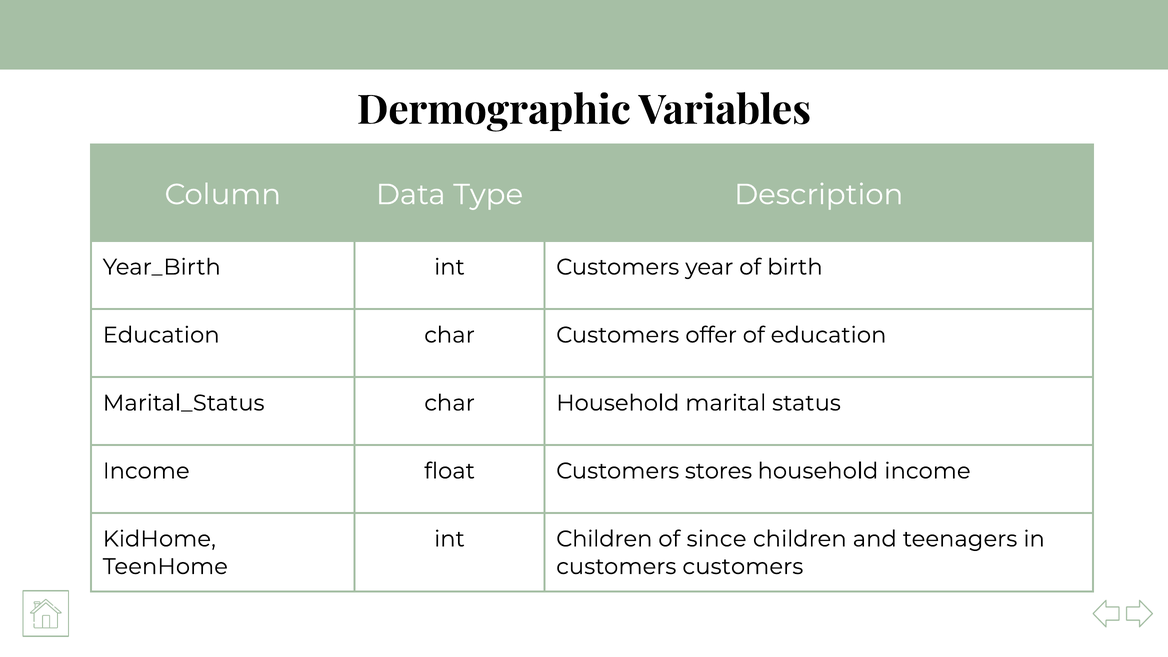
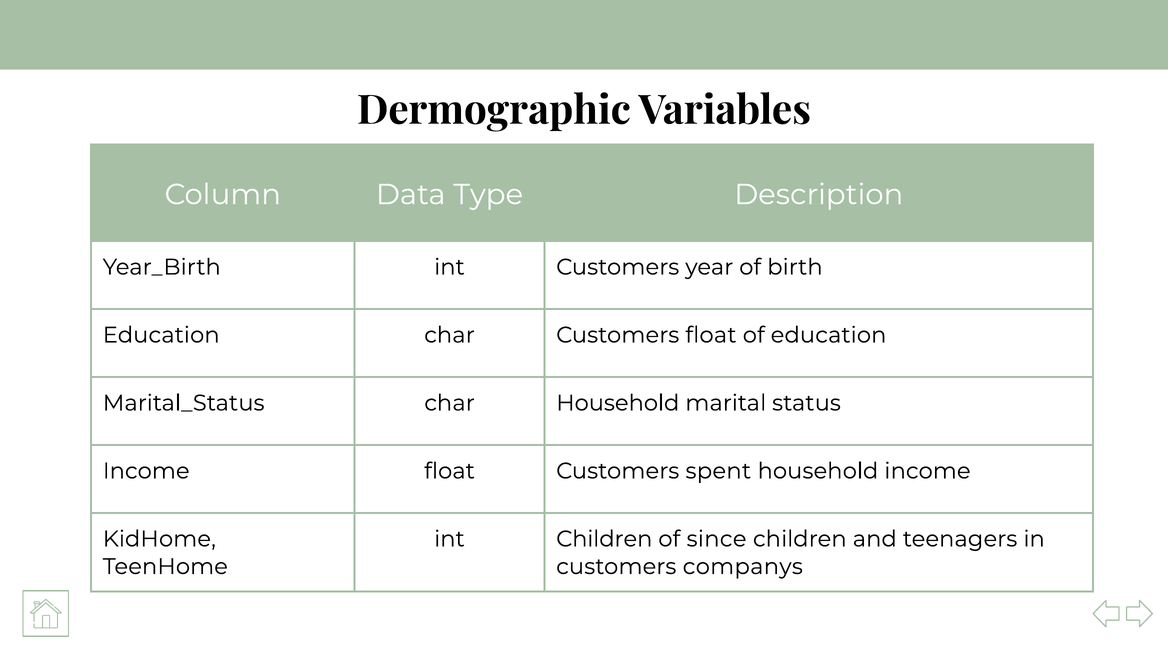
Customers offer: offer -> float
stores: stores -> spent
customers customers: customers -> companys
